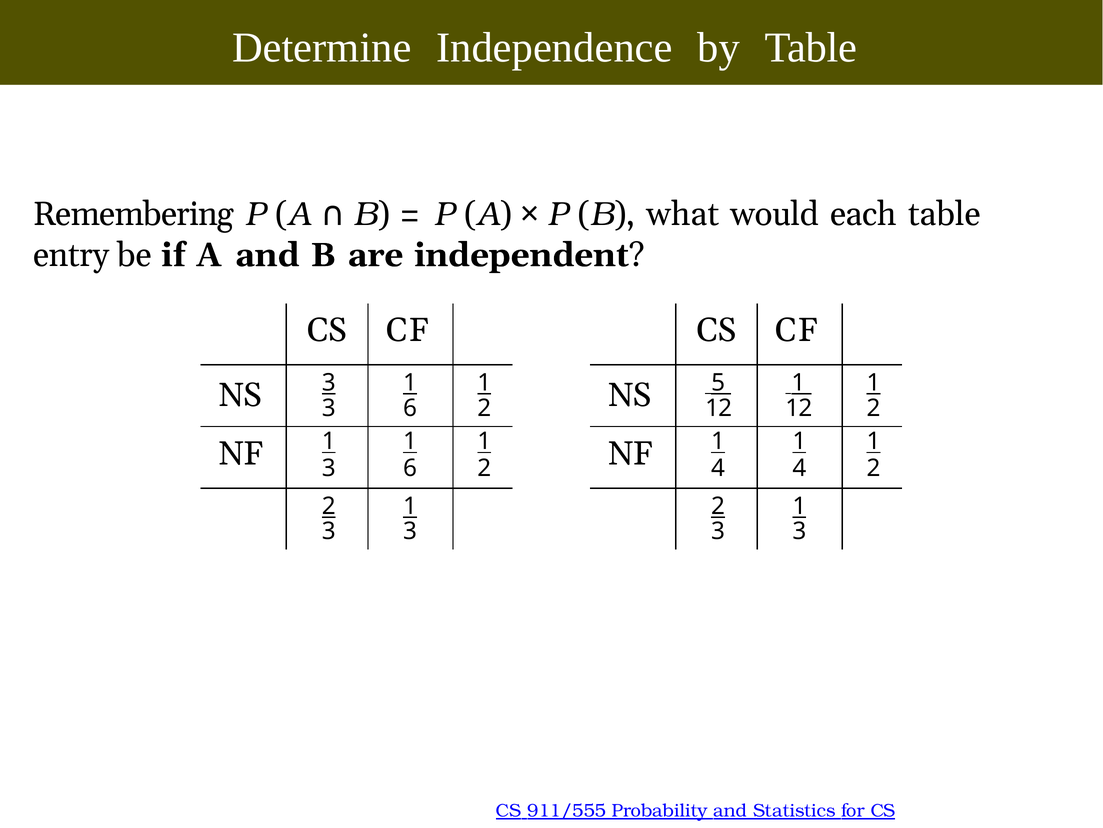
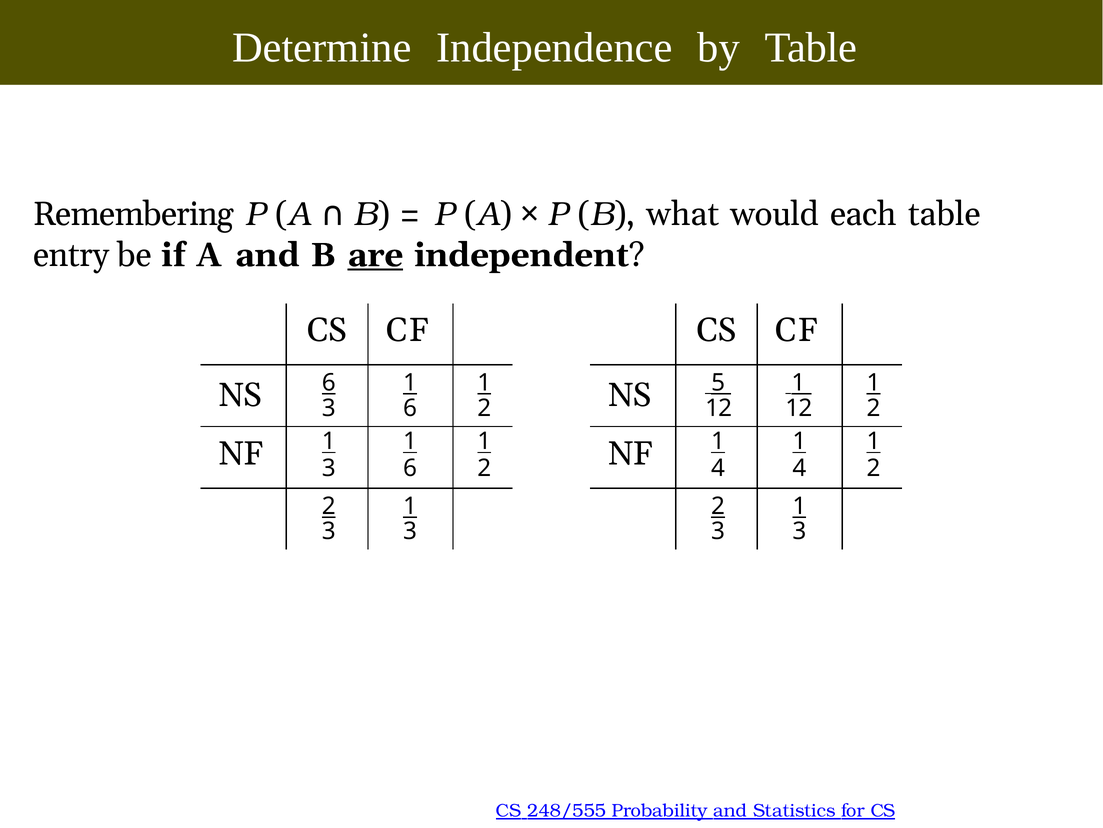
are underline: none -> present
NS 3: 3 -> 6
911/555: 911/555 -> 248/555
